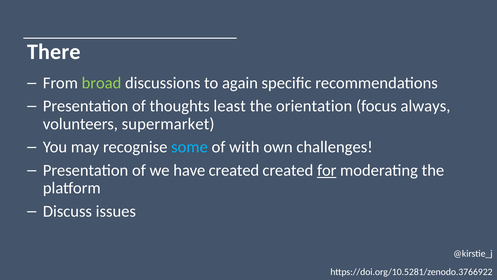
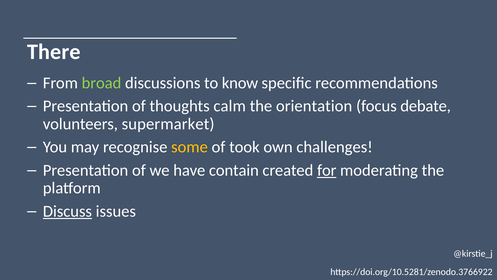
again: again -> know
least: least -> calm
always: always -> debate
some colour: light blue -> yellow
with: with -> took
have created: created -> contain
Discuss underline: none -> present
